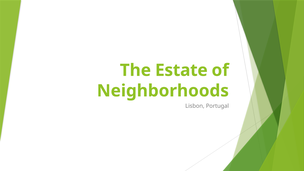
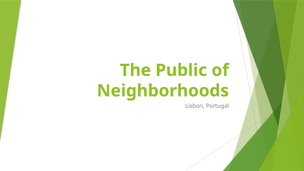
Estate: Estate -> Public
